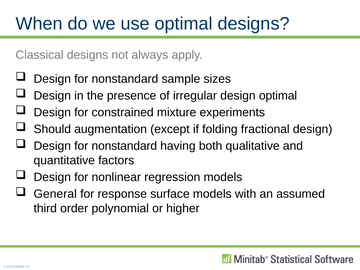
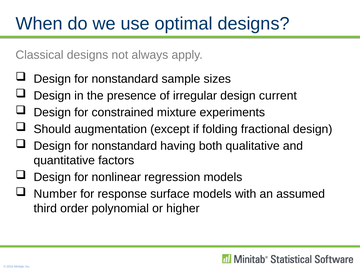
design optimal: optimal -> current
General: General -> Number
